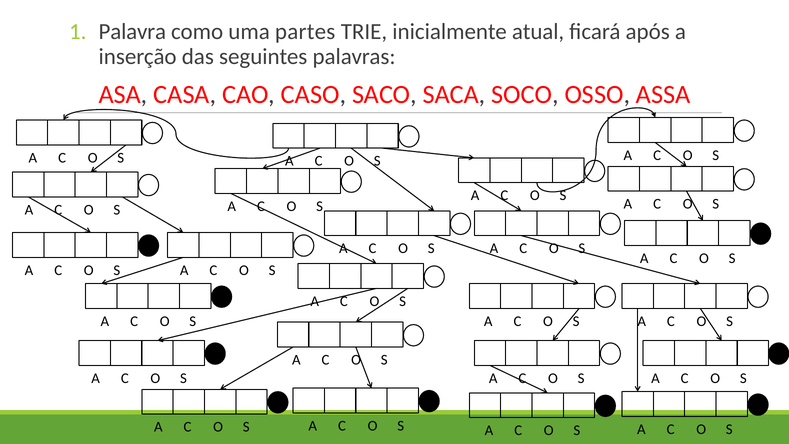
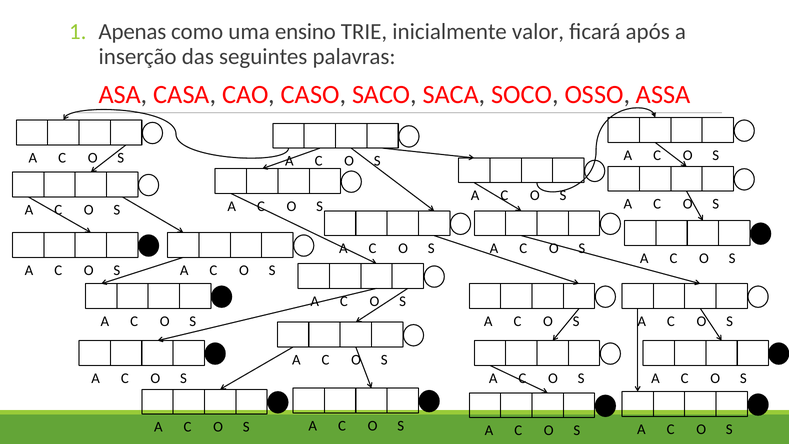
Palavra: Palavra -> Apenas
partes: partes -> ensino
atual: atual -> valor
